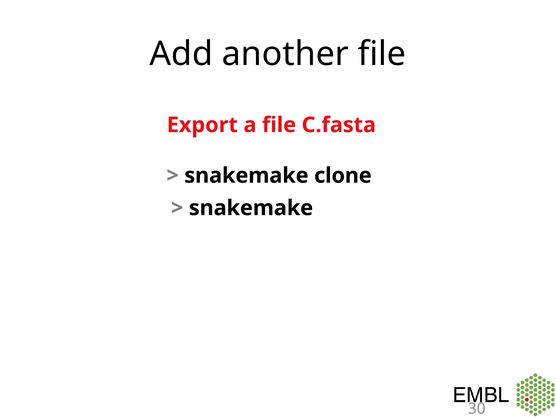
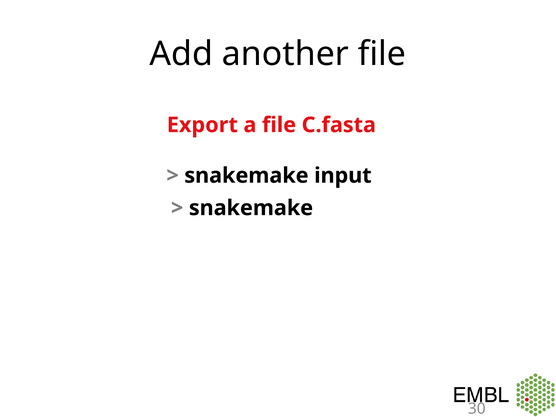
clone: clone -> input
